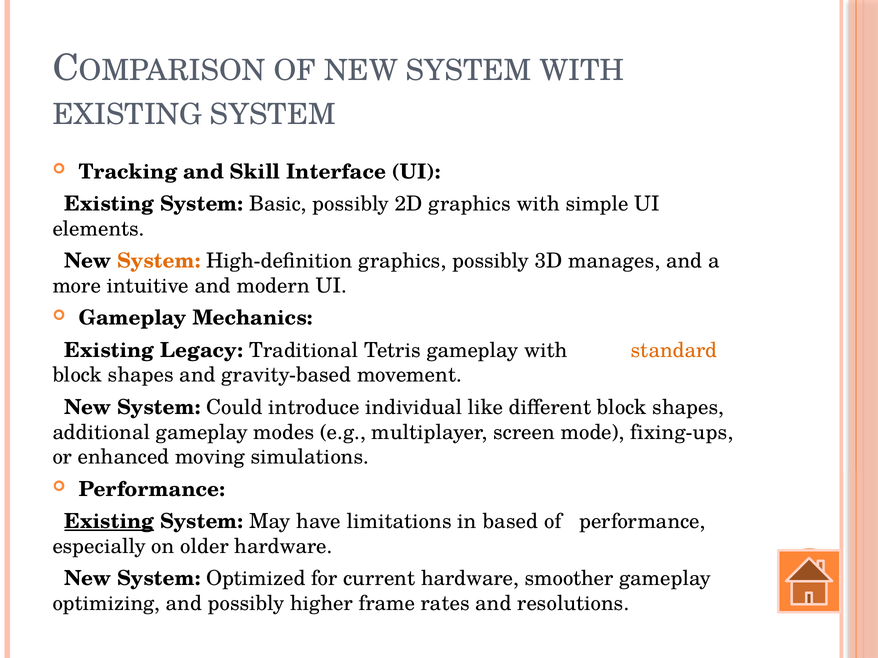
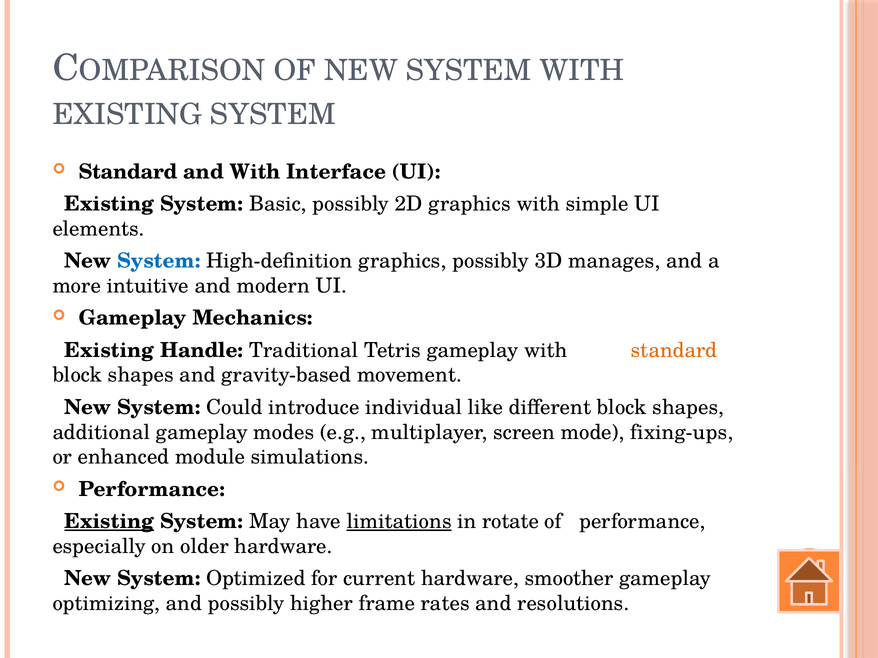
Tracking at (128, 172): Tracking -> Standard
and Skill: Skill -> With
System at (159, 261) colour: orange -> blue
Legacy: Legacy -> Handle
moving: moving -> module
limitations underline: none -> present
based: based -> rotate
